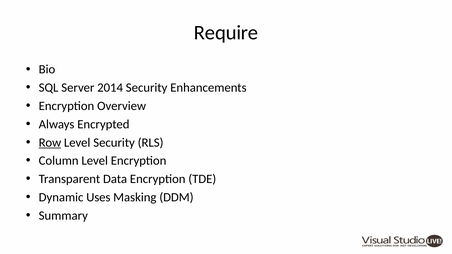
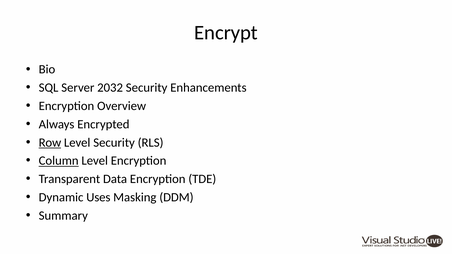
Require: Require -> Encrypt
2014: 2014 -> 2032
Column underline: none -> present
